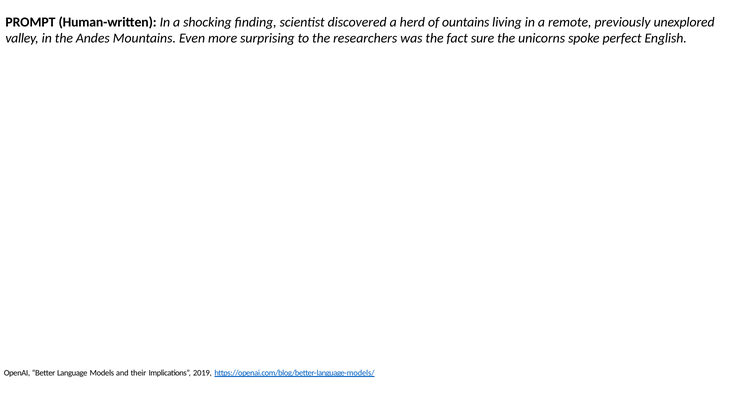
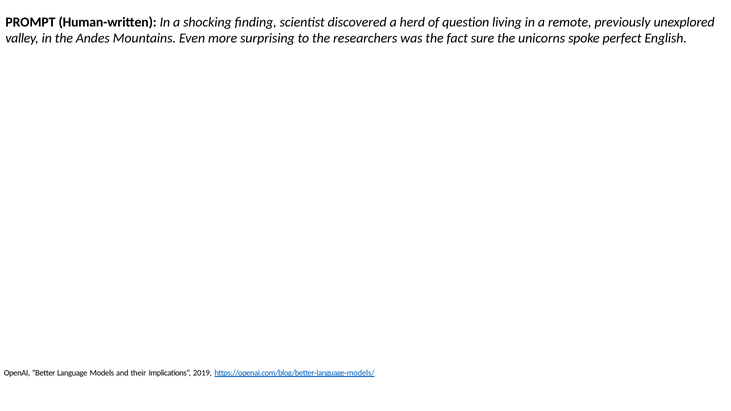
ountains: ountains -> question
